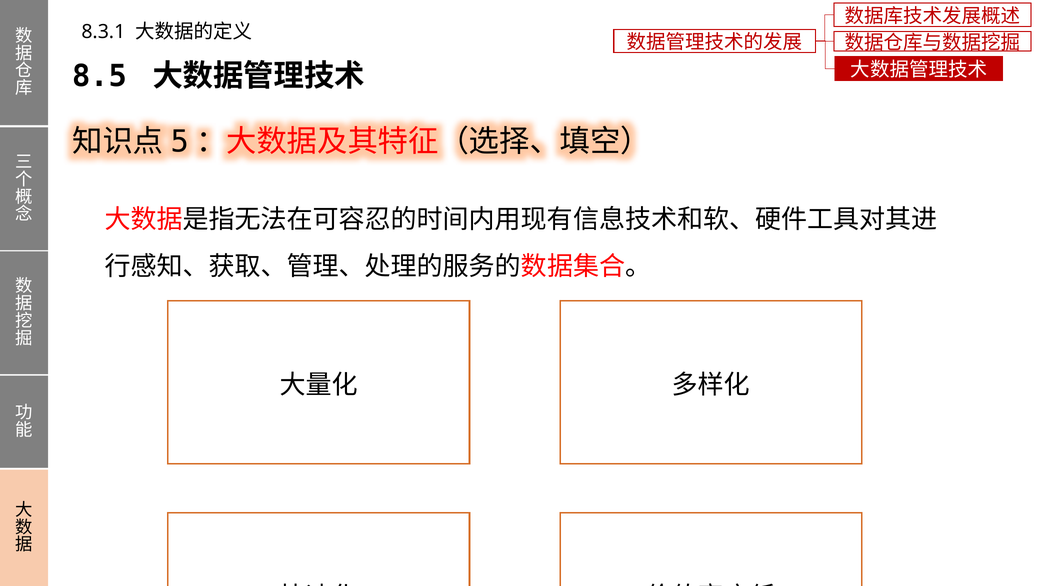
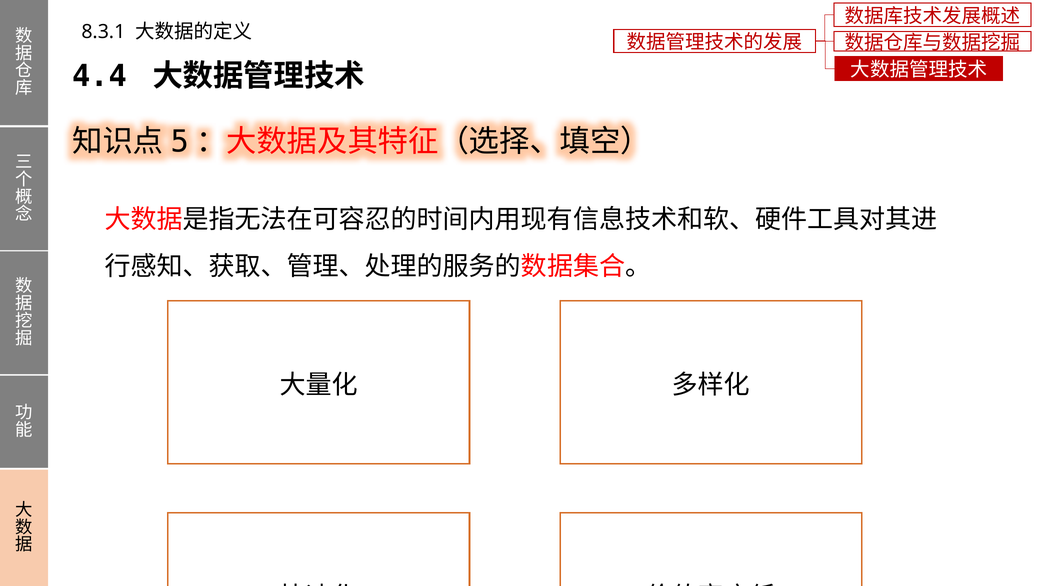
8.5: 8.5 -> 4.4
